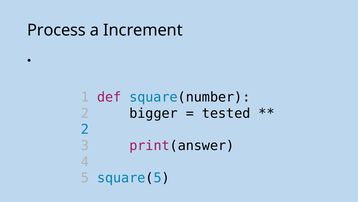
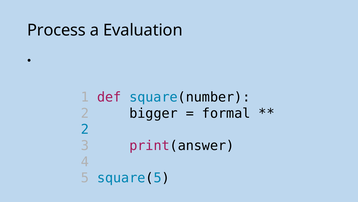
Increment: Increment -> Evaluation
tested: tested -> formal
